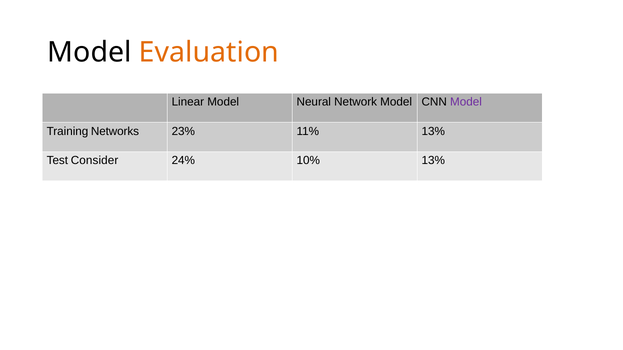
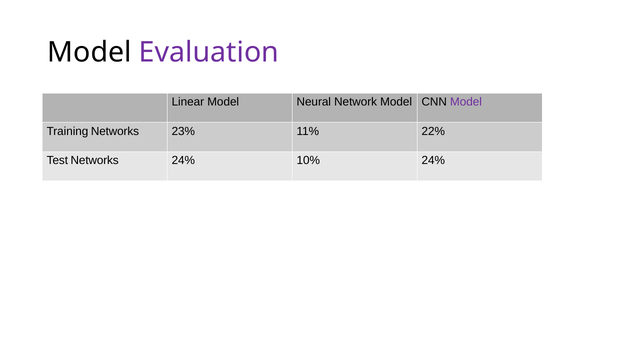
Evaluation colour: orange -> purple
11% 13%: 13% -> 22%
Test Consider: Consider -> Networks
10% 13%: 13% -> 24%
